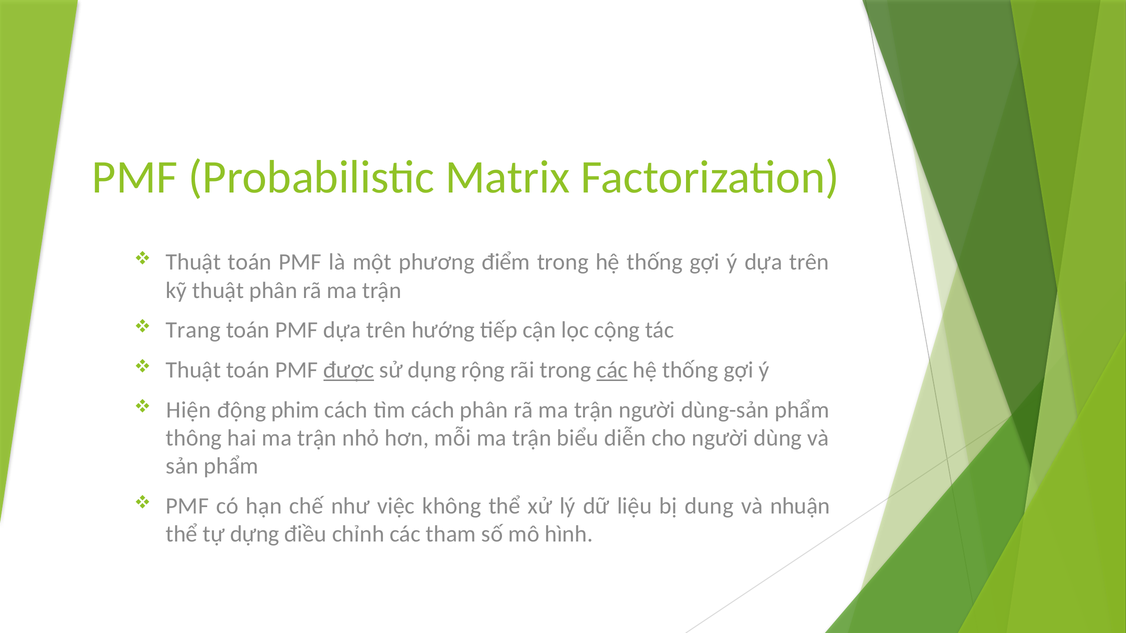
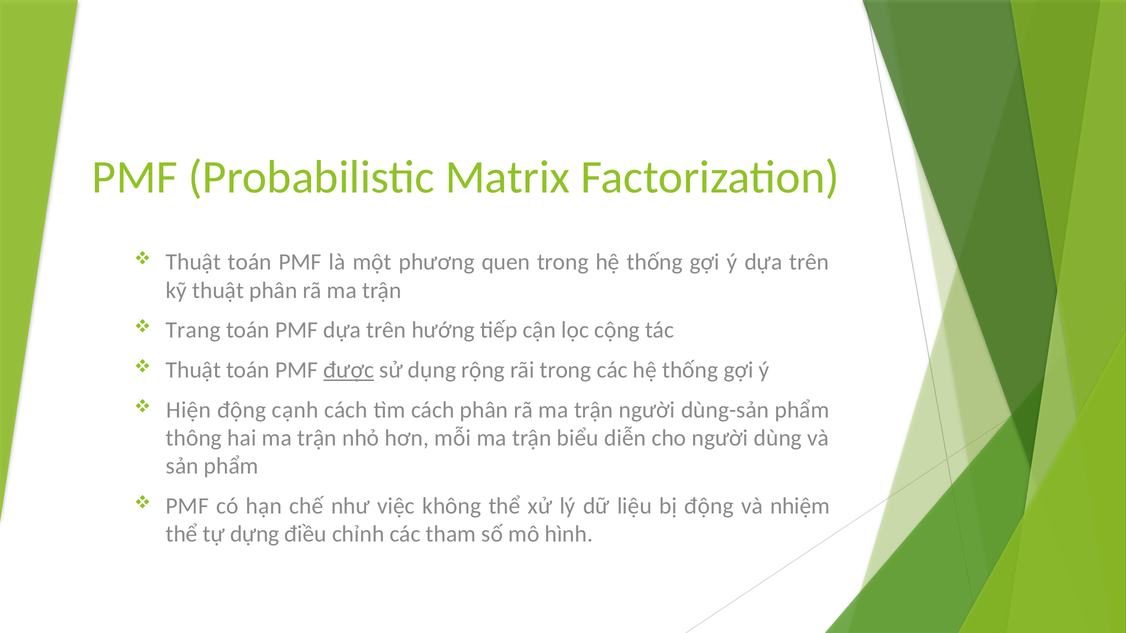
điểm: điểm -> quen
các at (612, 370) underline: present -> none
phim: phim -> cạnh
bị dung: dung -> động
nhuận: nhuận -> nhiệm
